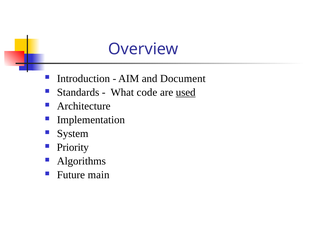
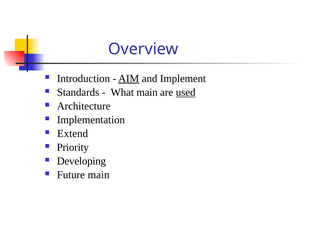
AIM underline: none -> present
Document: Document -> Implement
What code: code -> main
System: System -> Extend
Algorithms: Algorithms -> Developing
